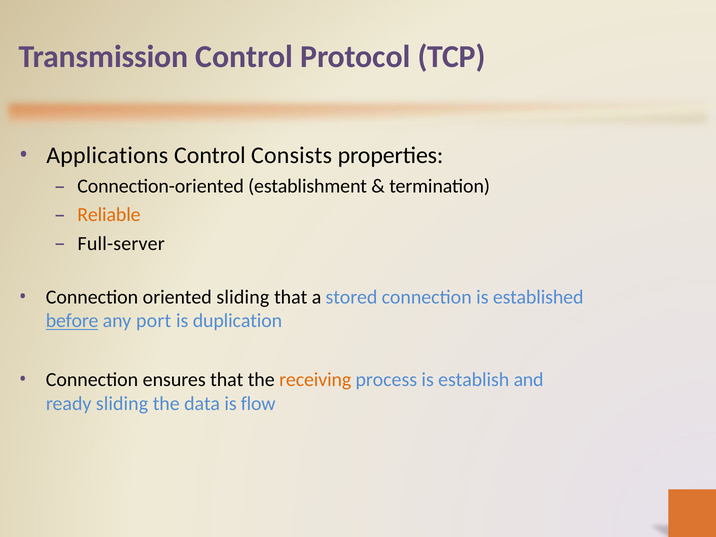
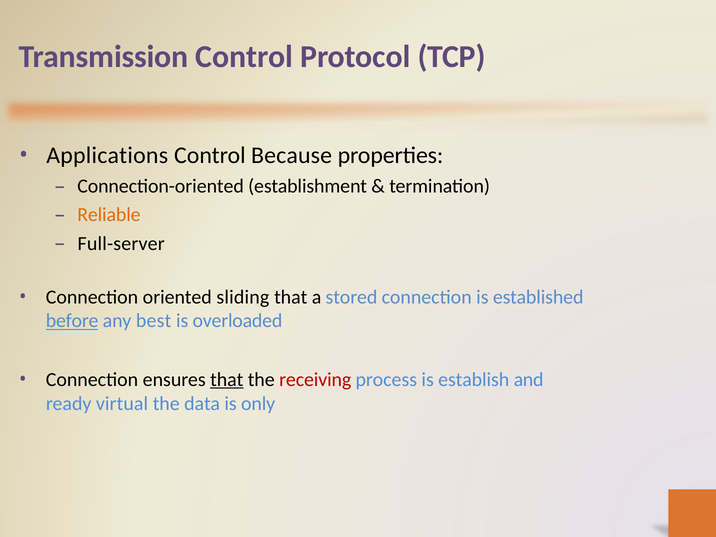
Consists: Consists -> Because
port: port -> best
duplication: duplication -> overloaded
that at (227, 380) underline: none -> present
receiving colour: orange -> red
ready sliding: sliding -> virtual
flow: flow -> only
